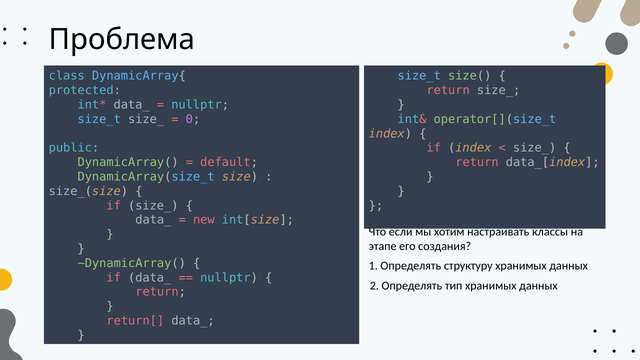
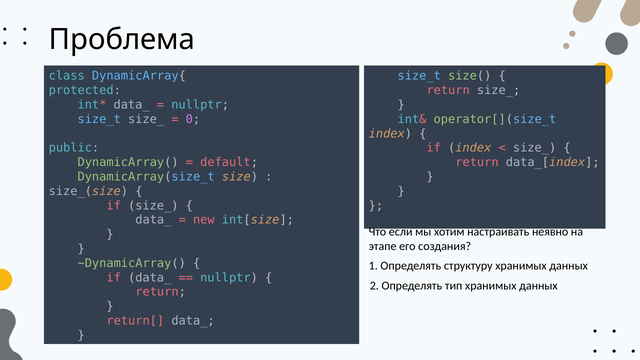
классы: классы -> неявно
